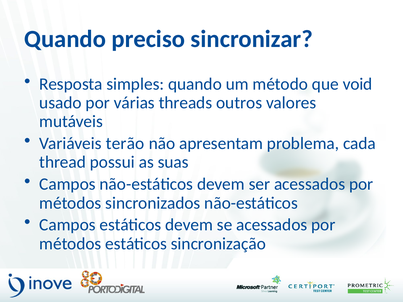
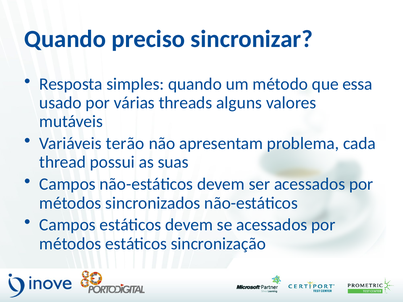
void: void -> essa
outros: outros -> alguns
